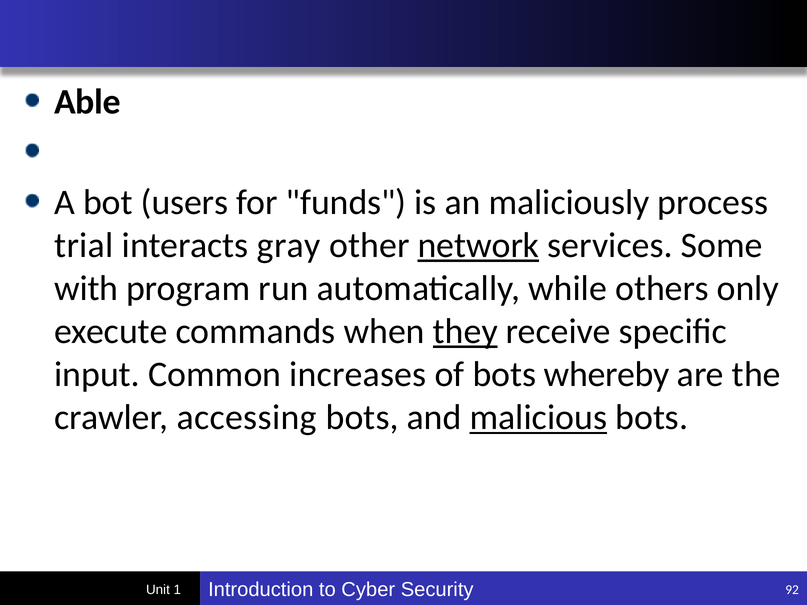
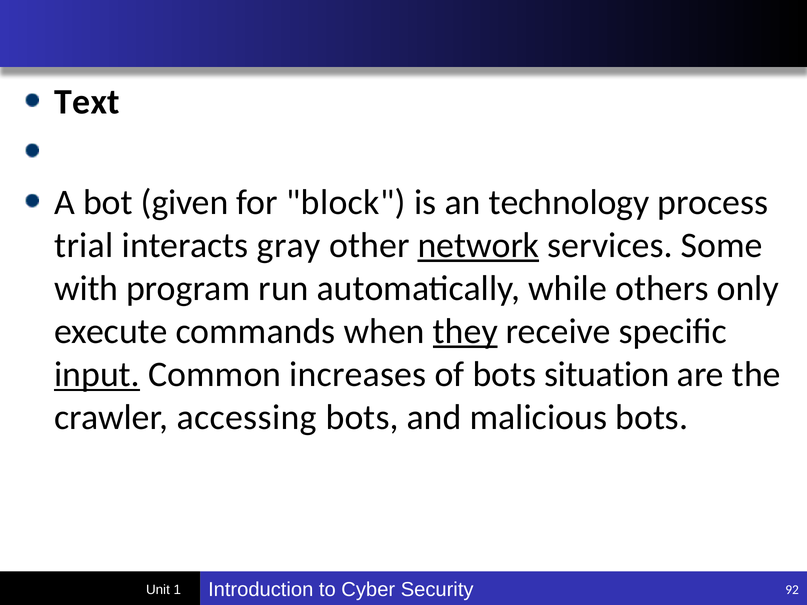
Able: Able -> Text
users: users -> given
funds: funds -> block
maliciously: maliciously -> technology
input underline: none -> present
whereby: whereby -> situation
malicious underline: present -> none
